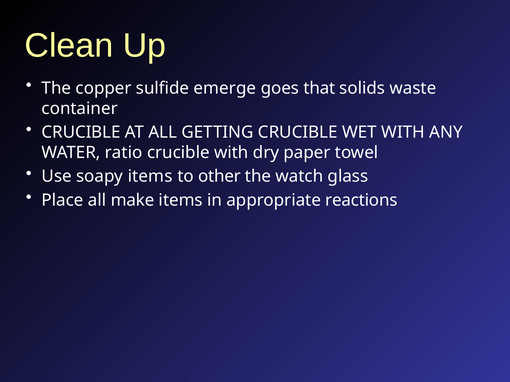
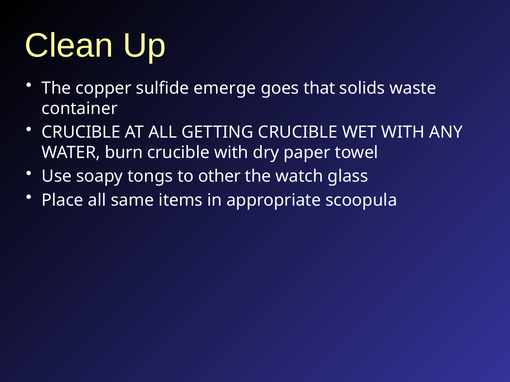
ratio: ratio -> burn
soapy items: items -> tongs
make: make -> same
reactions: reactions -> scoopula
